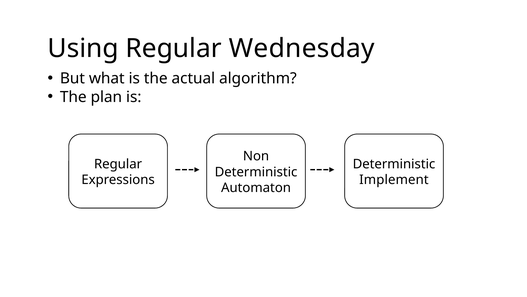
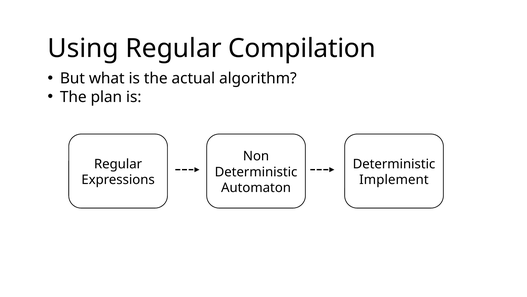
Wednesday: Wednesday -> Compilation
